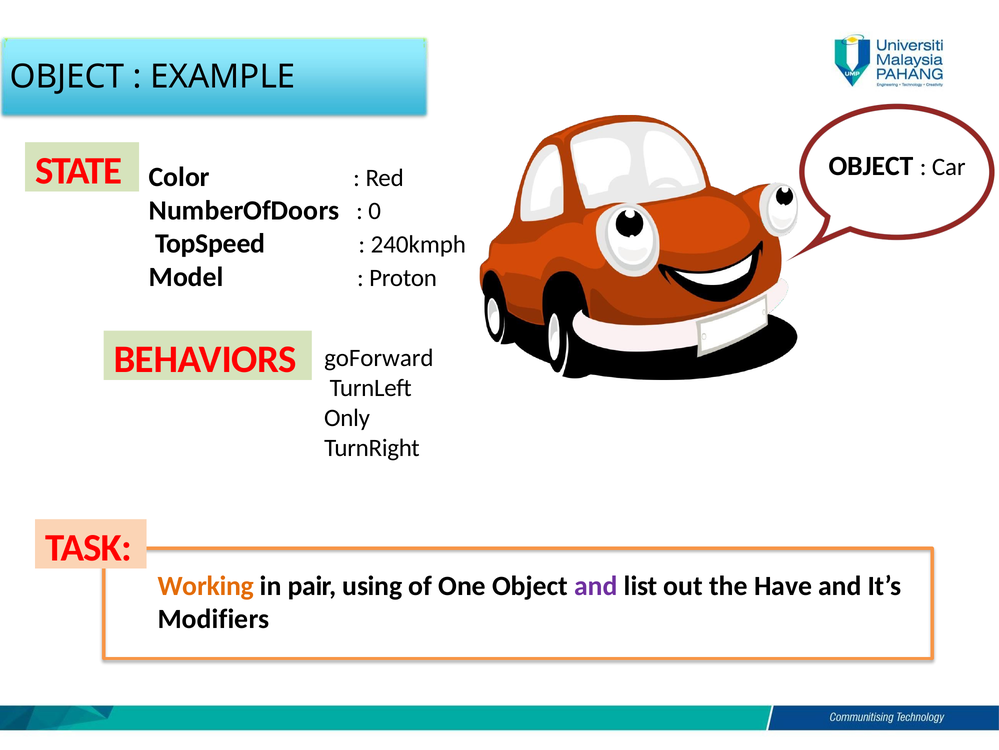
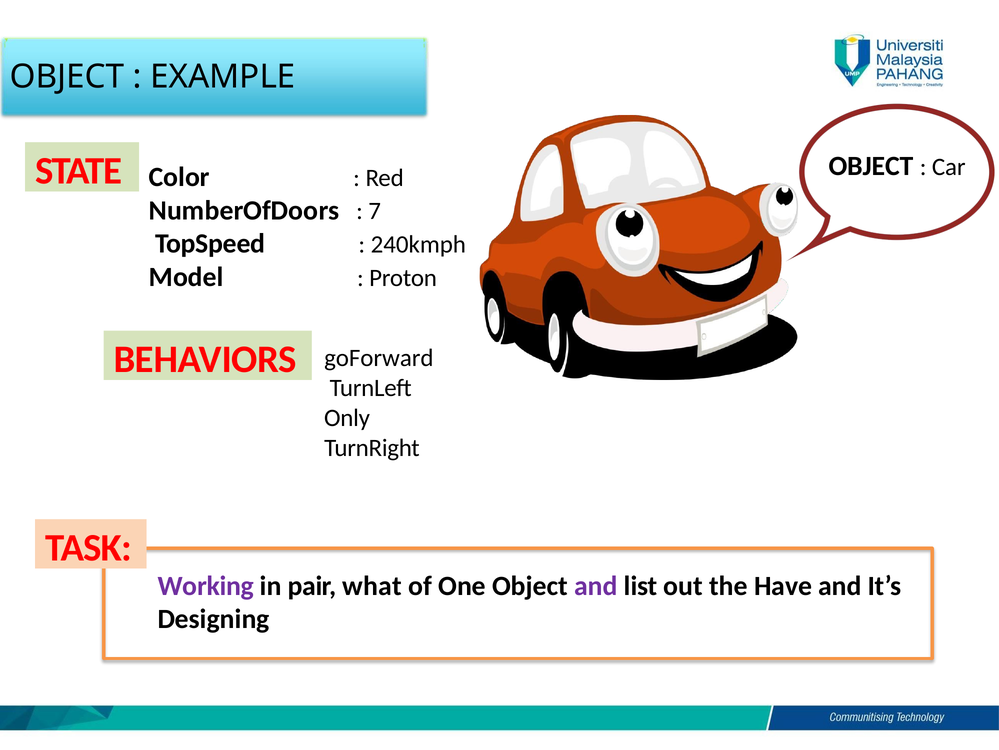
0: 0 -> 7
Working colour: orange -> purple
using: using -> what
Modifiers: Modifiers -> Designing
